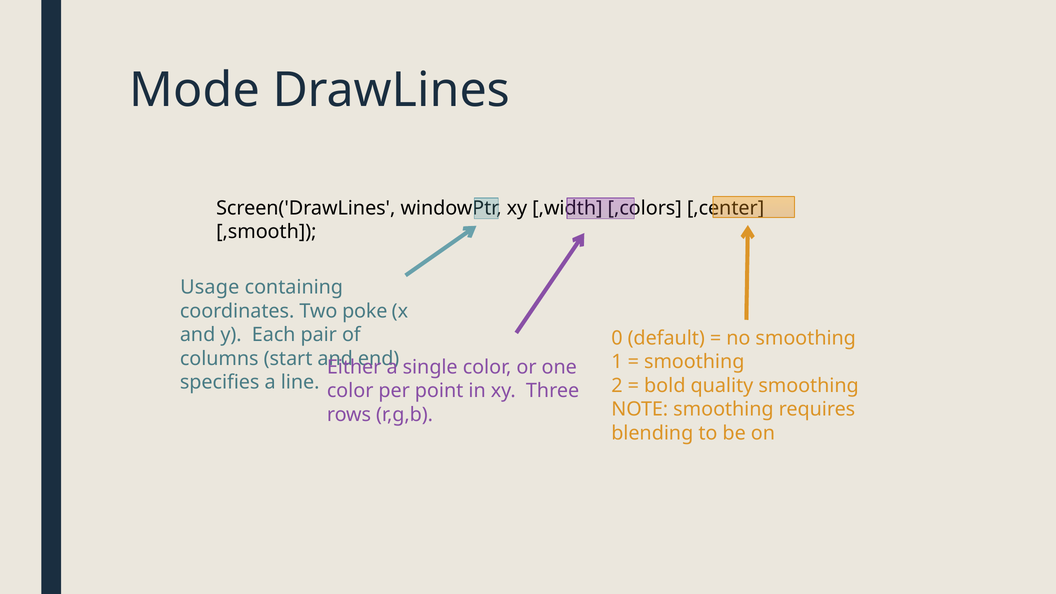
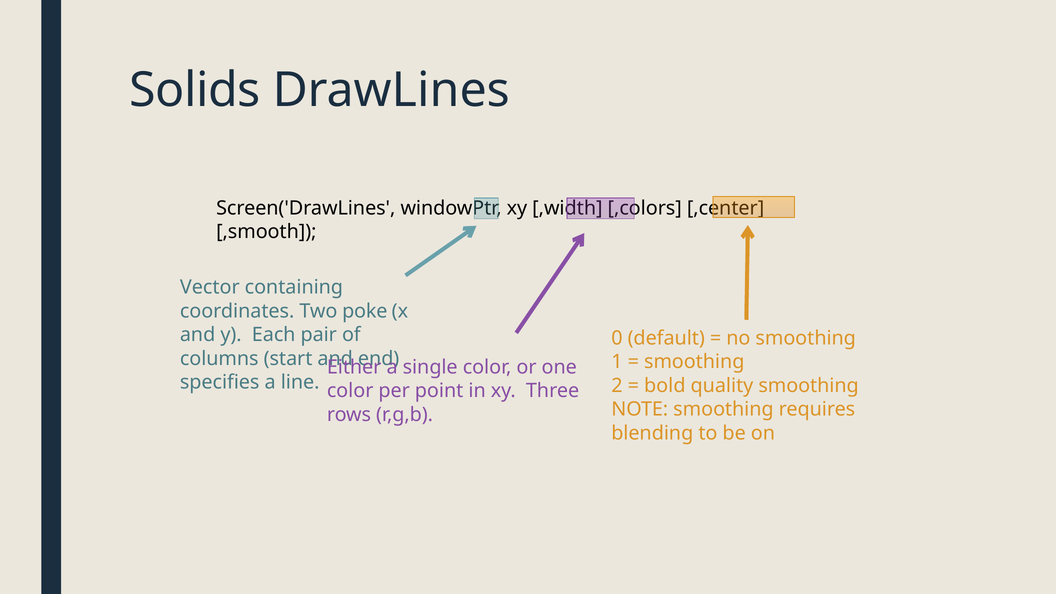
Mode: Mode -> Solids
Usage: Usage -> Vector
